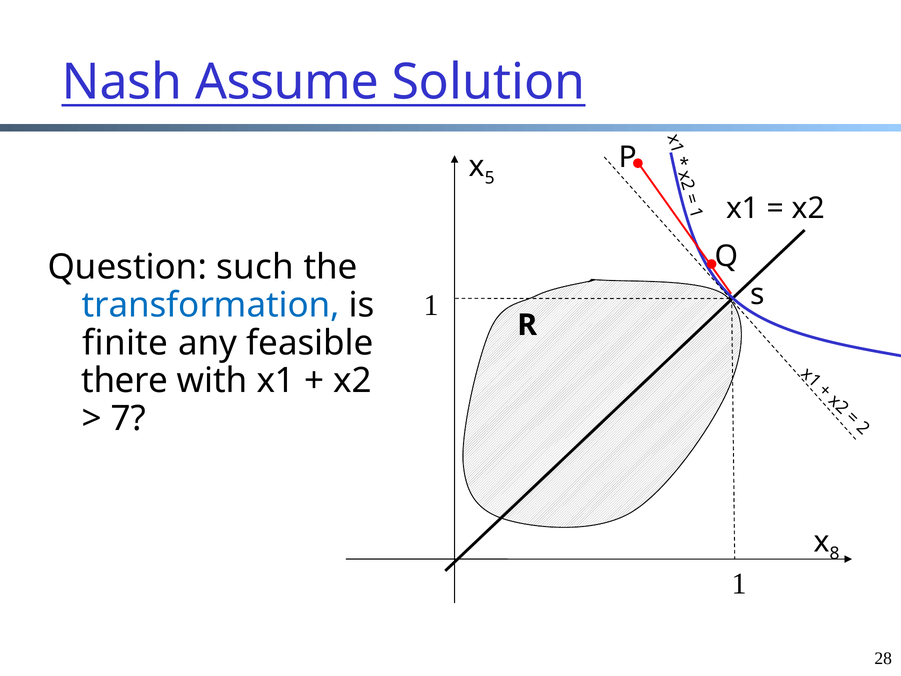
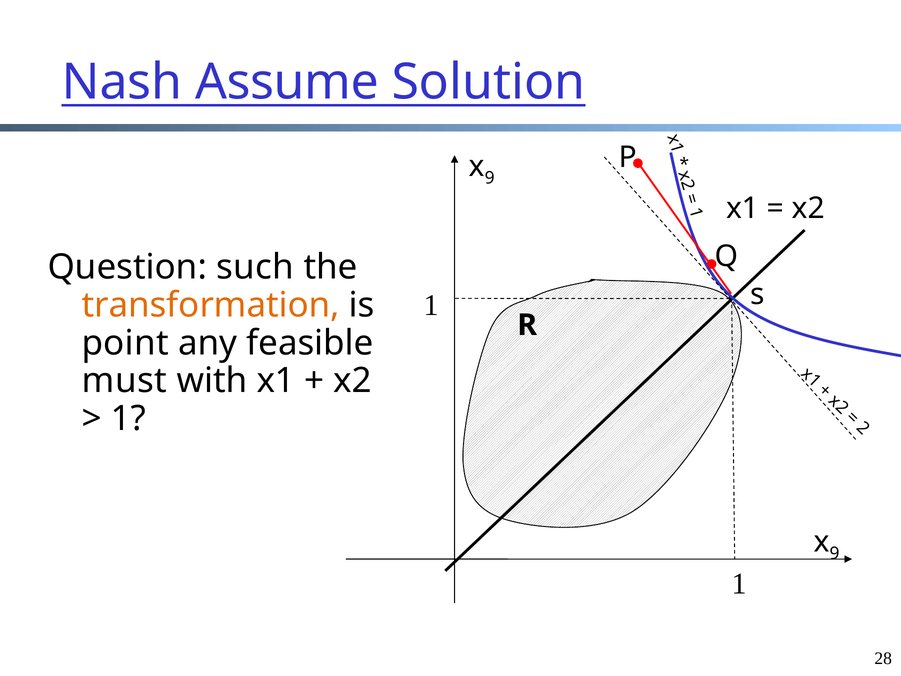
5 at (490, 178): 5 -> 9
transformation colour: blue -> orange
finite: finite -> point
there: there -> must
7 at (128, 419): 7 -> 1
8 at (835, 553): 8 -> 9
